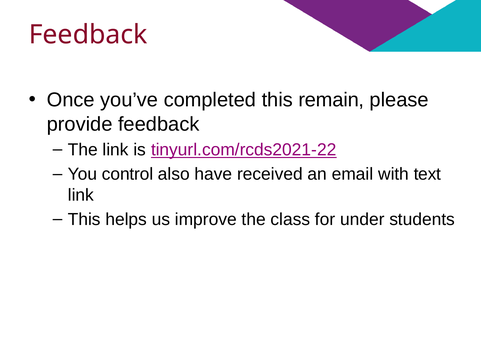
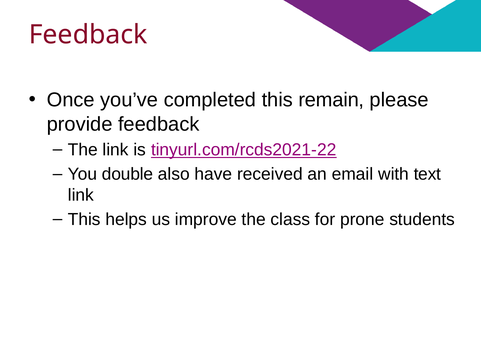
control: control -> double
under: under -> prone
